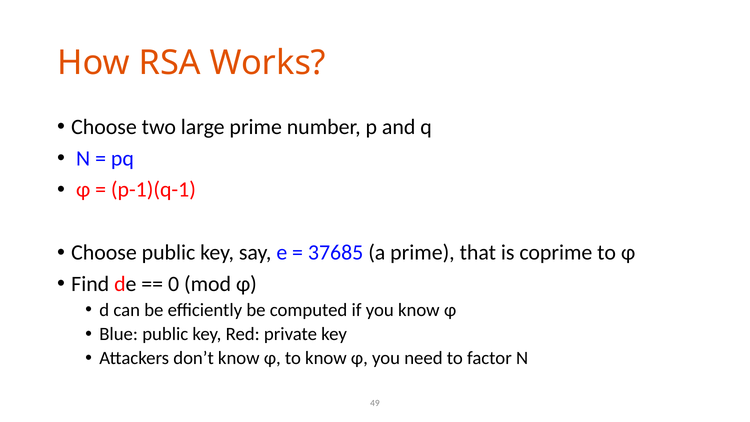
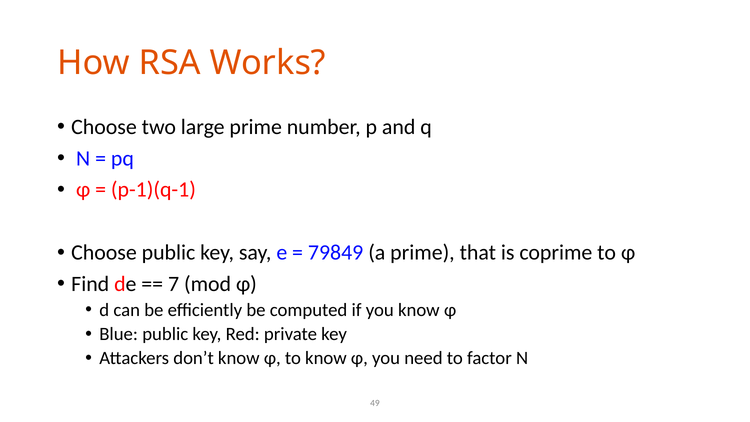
37685: 37685 -> 79849
0: 0 -> 7
